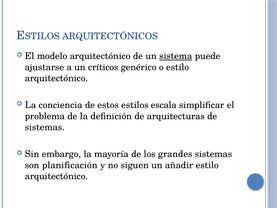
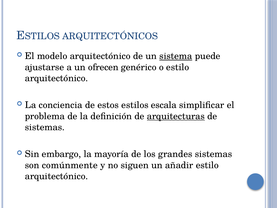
críticos: críticos -> ofrecen
arquitecturas underline: none -> present
planificación: planificación -> comúnmente
